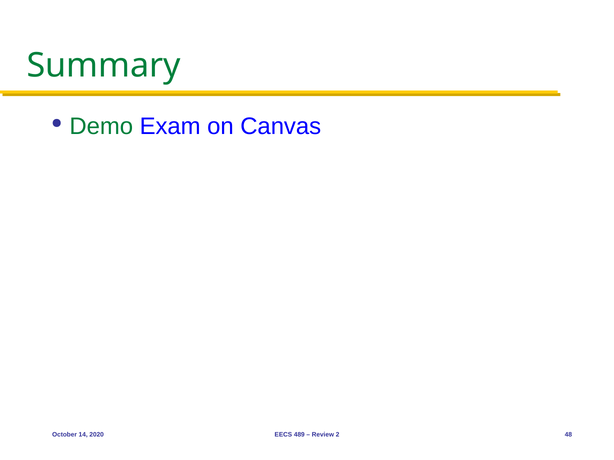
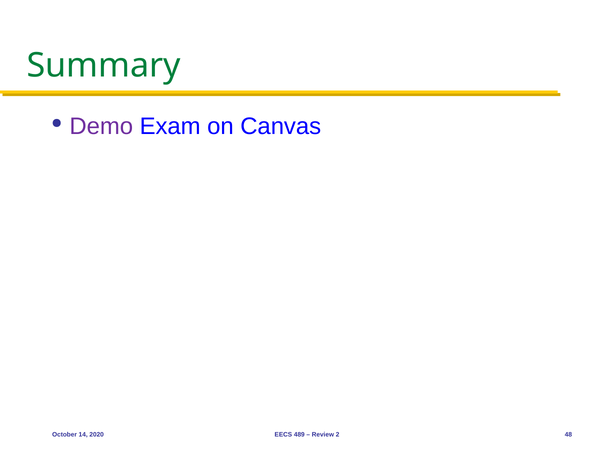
Demo colour: green -> purple
